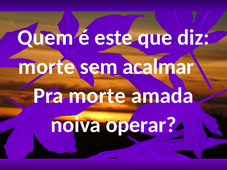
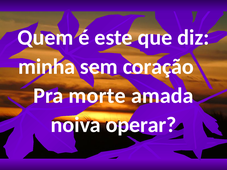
morte at (47, 67): morte -> minha
acalmar: acalmar -> coração
